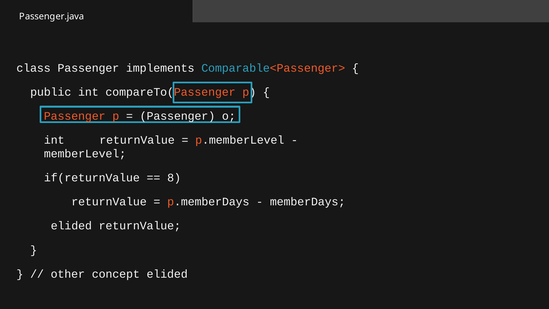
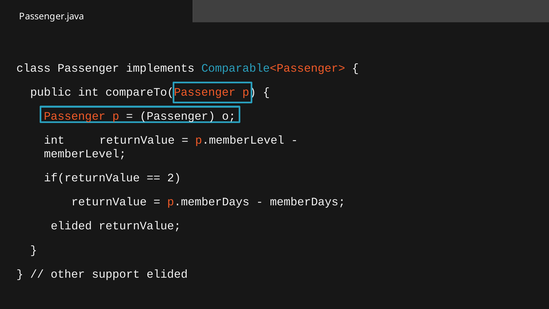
8: 8 -> 2
concept: concept -> support
